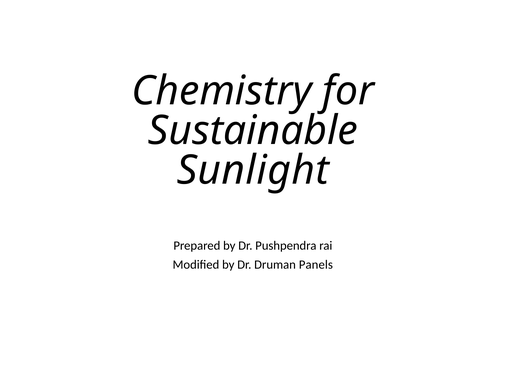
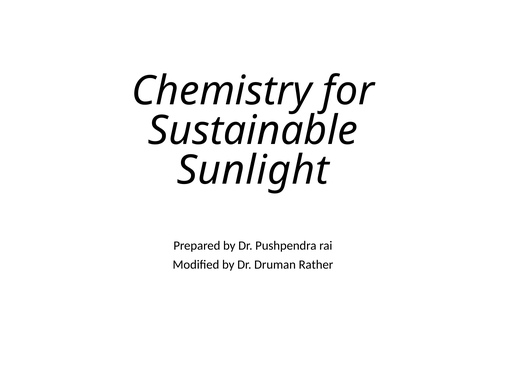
Panels: Panels -> Rather
